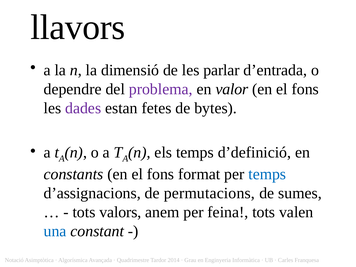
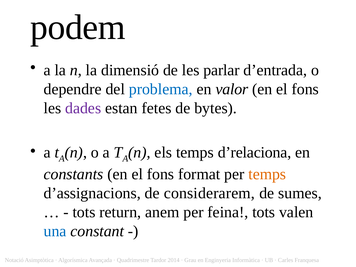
llavors: llavors -> podem
problema colour: purple -> blue
d’definició: d’definició -> d’relaciona
temps at (267, 174) colour: blue -> orange
permutacions: permutacions -> considerarem
valors: valors -> return
